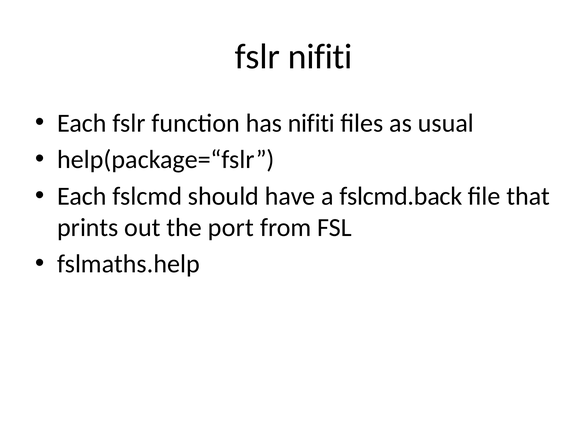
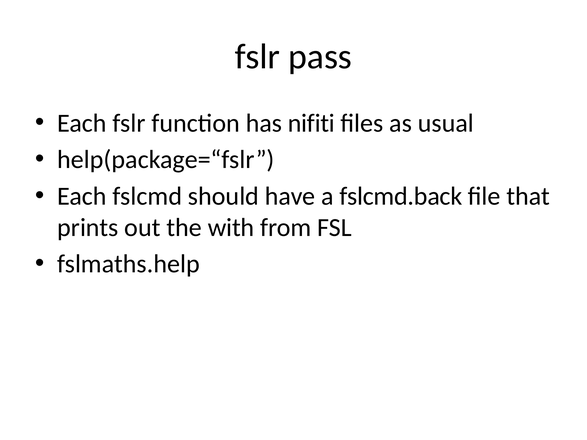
fslr nifiti: nifiti -> pass
port: port -> with
